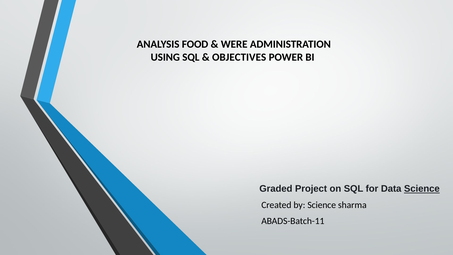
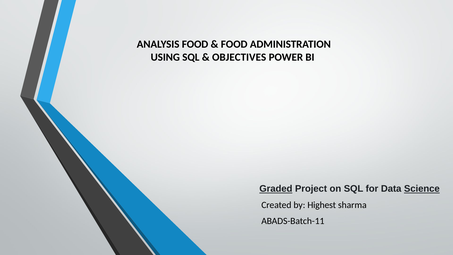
WERE at (234, 44): WERE -> FOOD
Graded underline: none -> present
by Science: Science -> Highest
